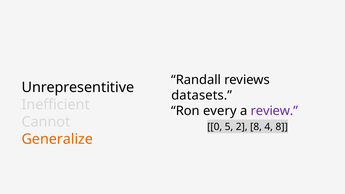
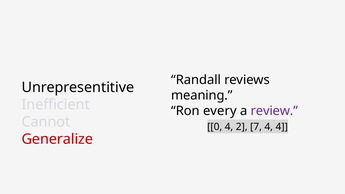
datasets: datasets -> meaning
0 5: 5 -> 4
2 8: 8 -> 7
4 8: 8 -> 4
Generalize colour: orange -> red
